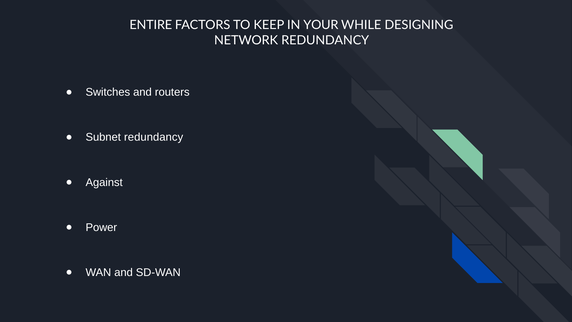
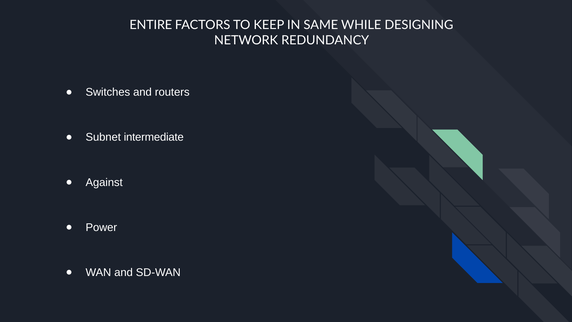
YOUR: YOUR -> SAME
Subnet redundancy: redundancy -> intermediate
